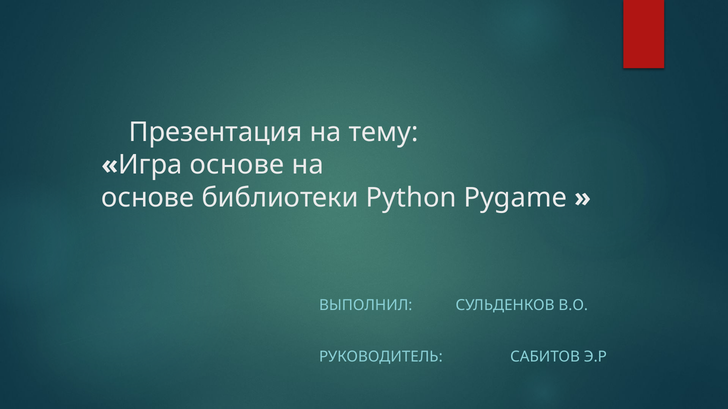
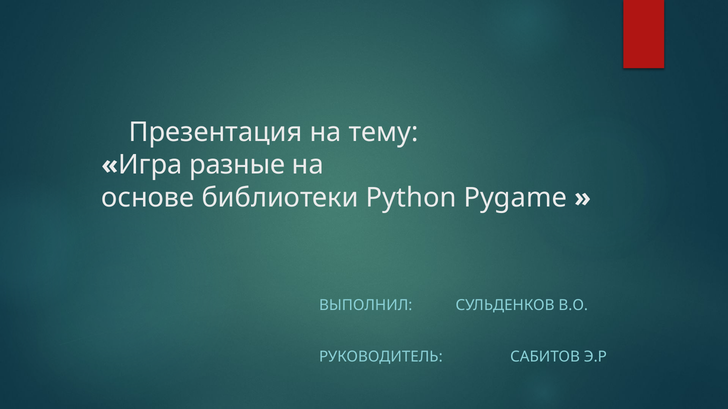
Игра основе: основе -> разные
